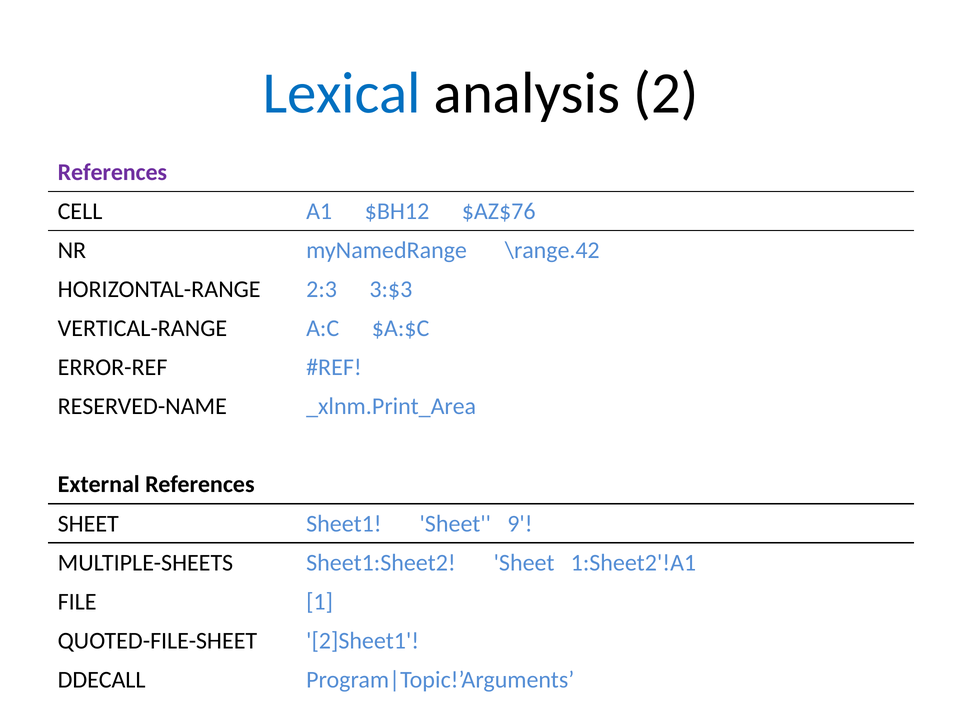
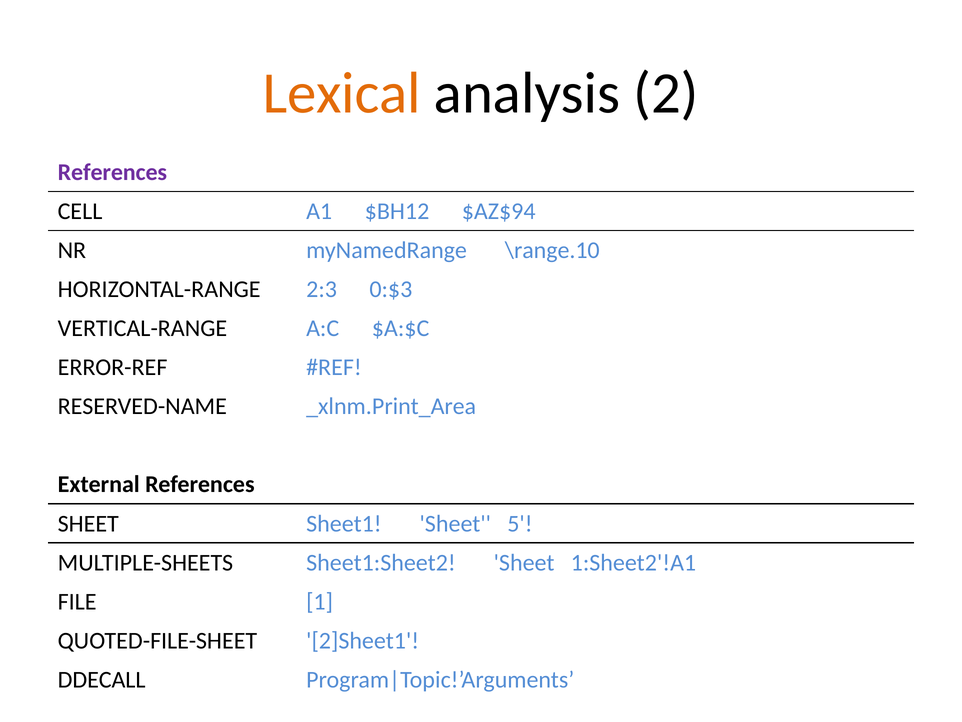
Lexical colour: blue -> orange
$AZ$76: $AZ$76 -> $AZ$94
\range.42: \range.42 -> \range.10
3:$3: 3:$3 -> 0:$3
9: 9 -> 5
